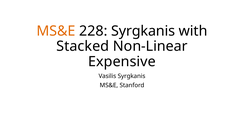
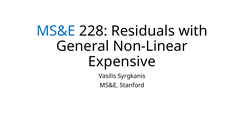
MS&E at (56, 31) colour: orange -> blue
228 Syrgkanis: Syrgkanis -> Residuals
Stacked: Stacked -> General
